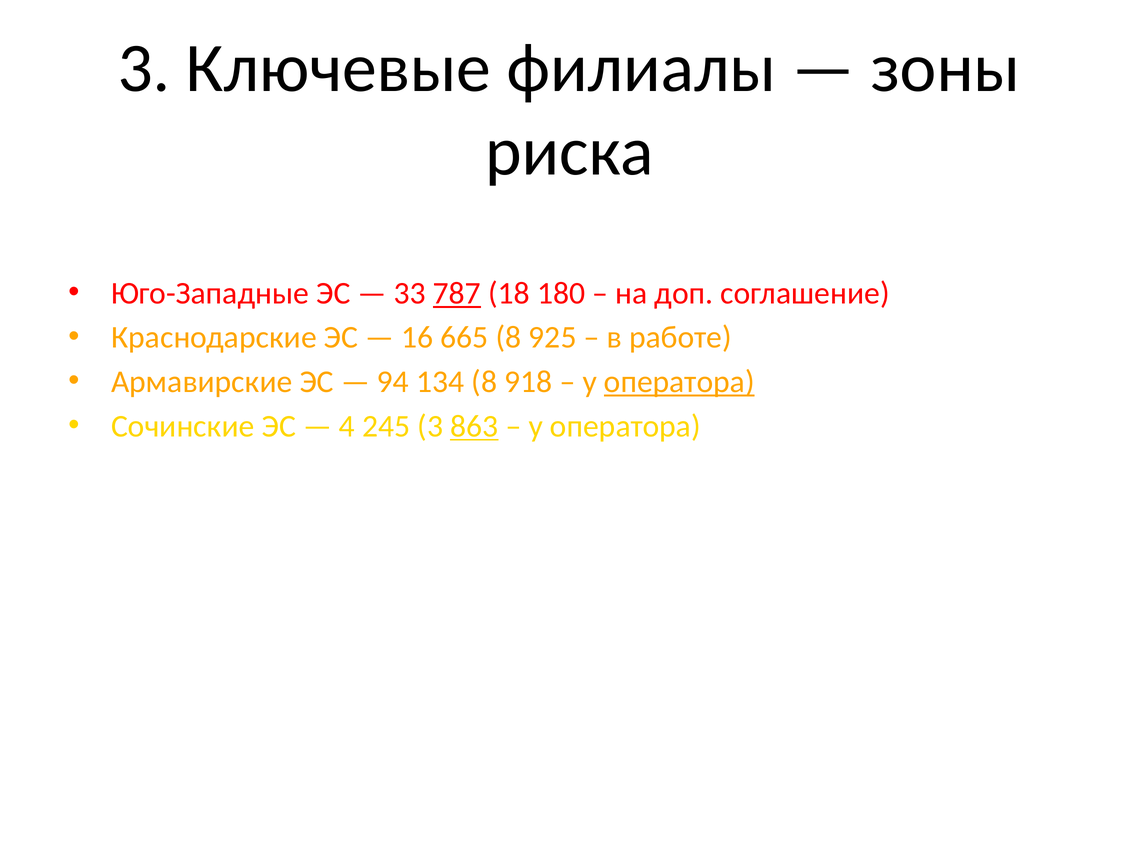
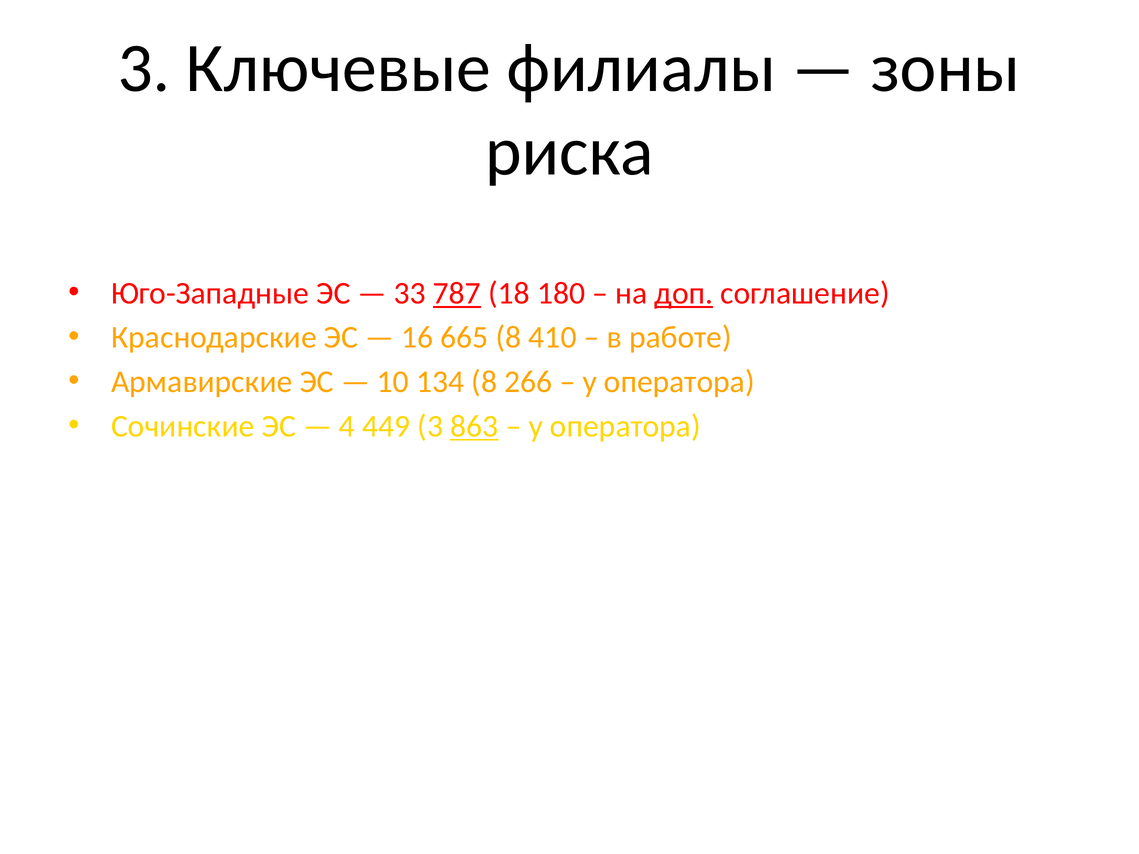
доп underline: none -> present
925: 925 -> 410
94: 94 -> 10
918: 918 -> 266
оператора at (679, 382) underline: present -> none
245: 245 -> 449
